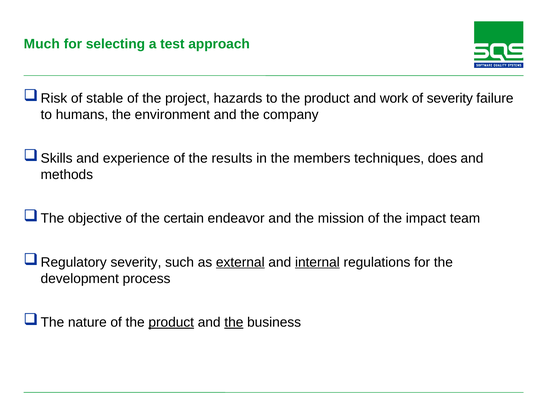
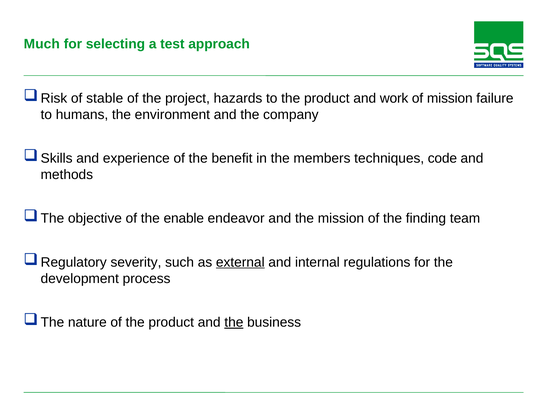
of severity: severity -> mission
results: results -> benefit
does: does -> code
certain: certain -> enable
impact: impact -> finding
internal underline: present -> none
product at (171, 323) underline: present -> none
